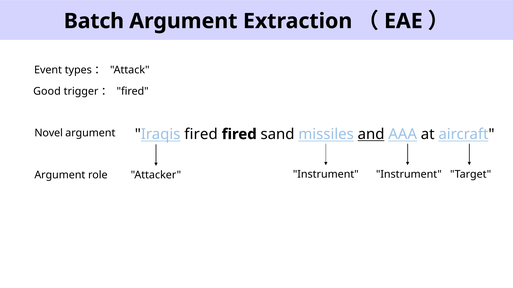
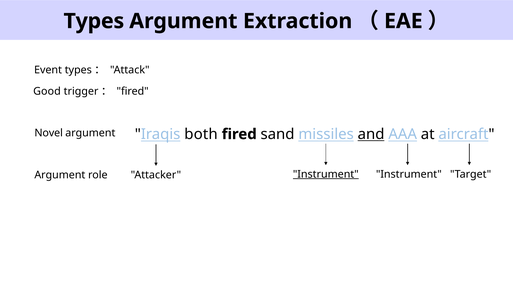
Batch at (94, 21): Batch -> Types
Iraqis fired: fired -> both
Instrument at (326, 175) underline: none -> present
